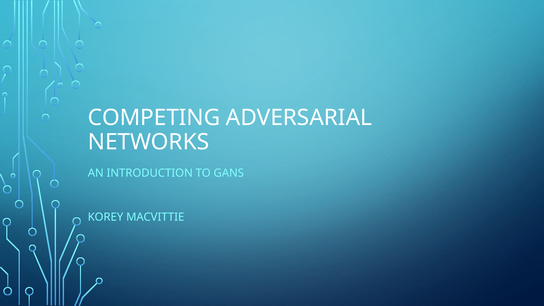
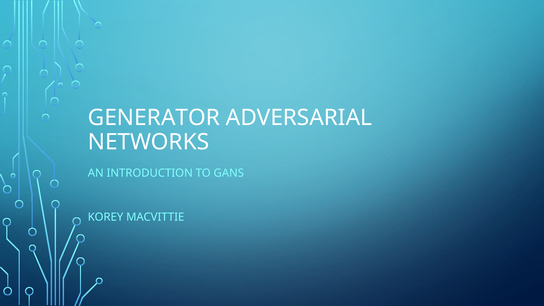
COMPETING: COMPETING -> GENERATOR
